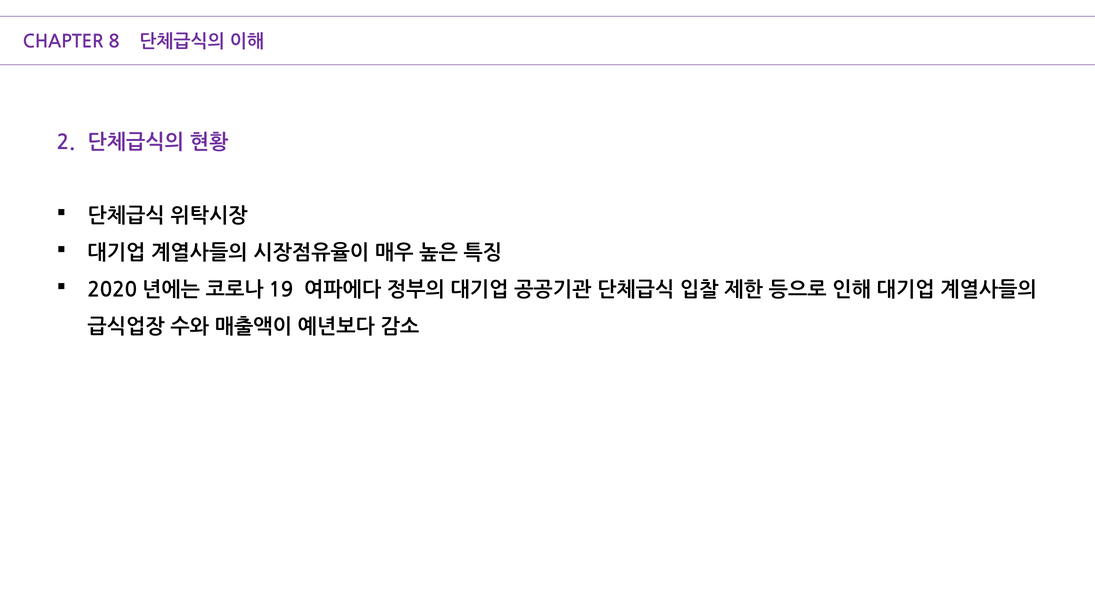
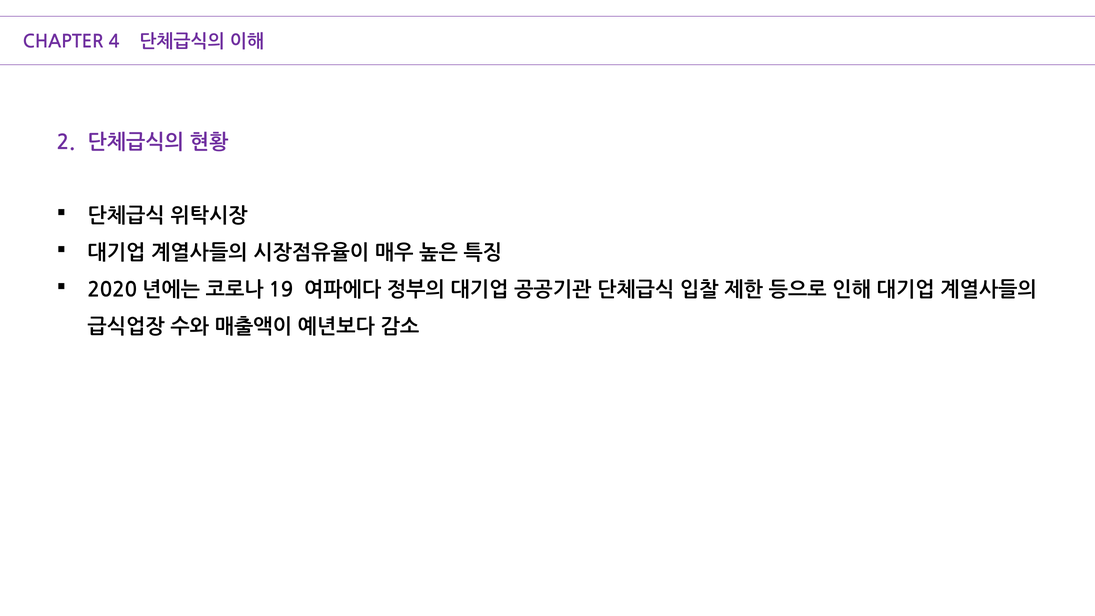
8: 8 -> 4
